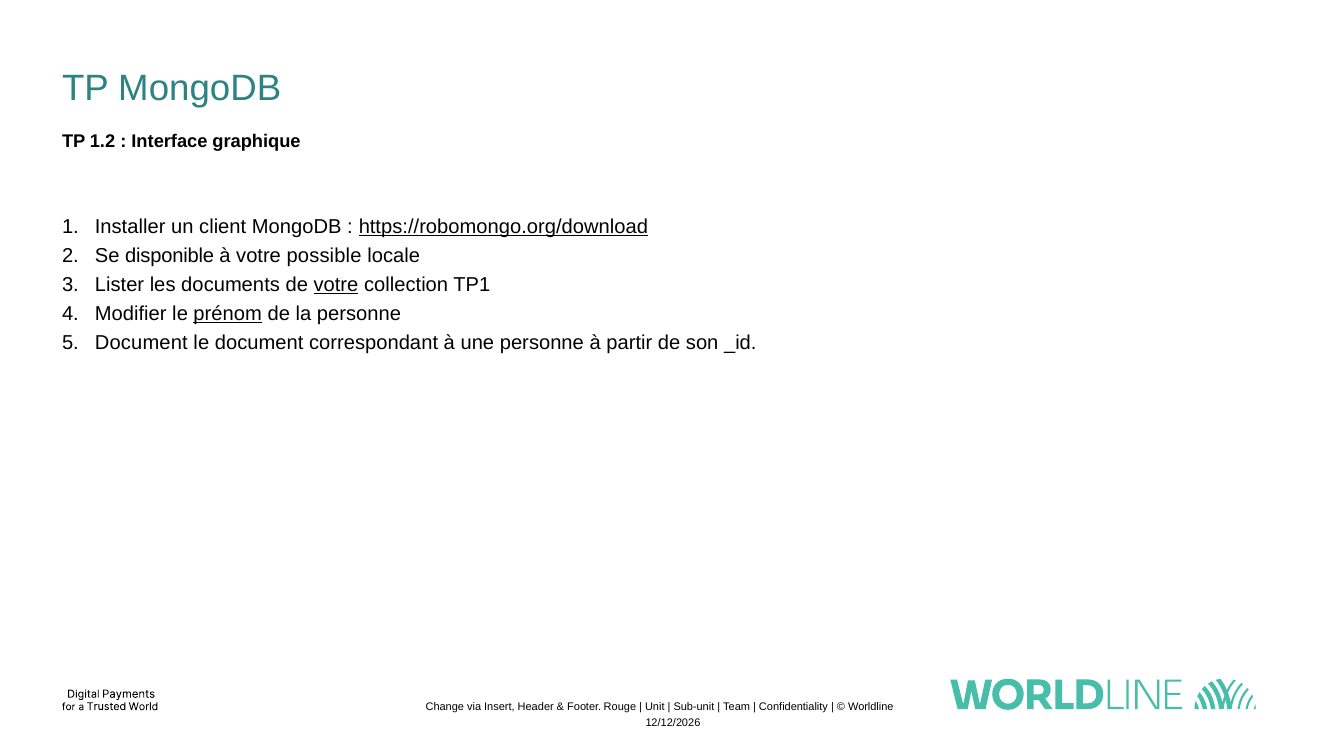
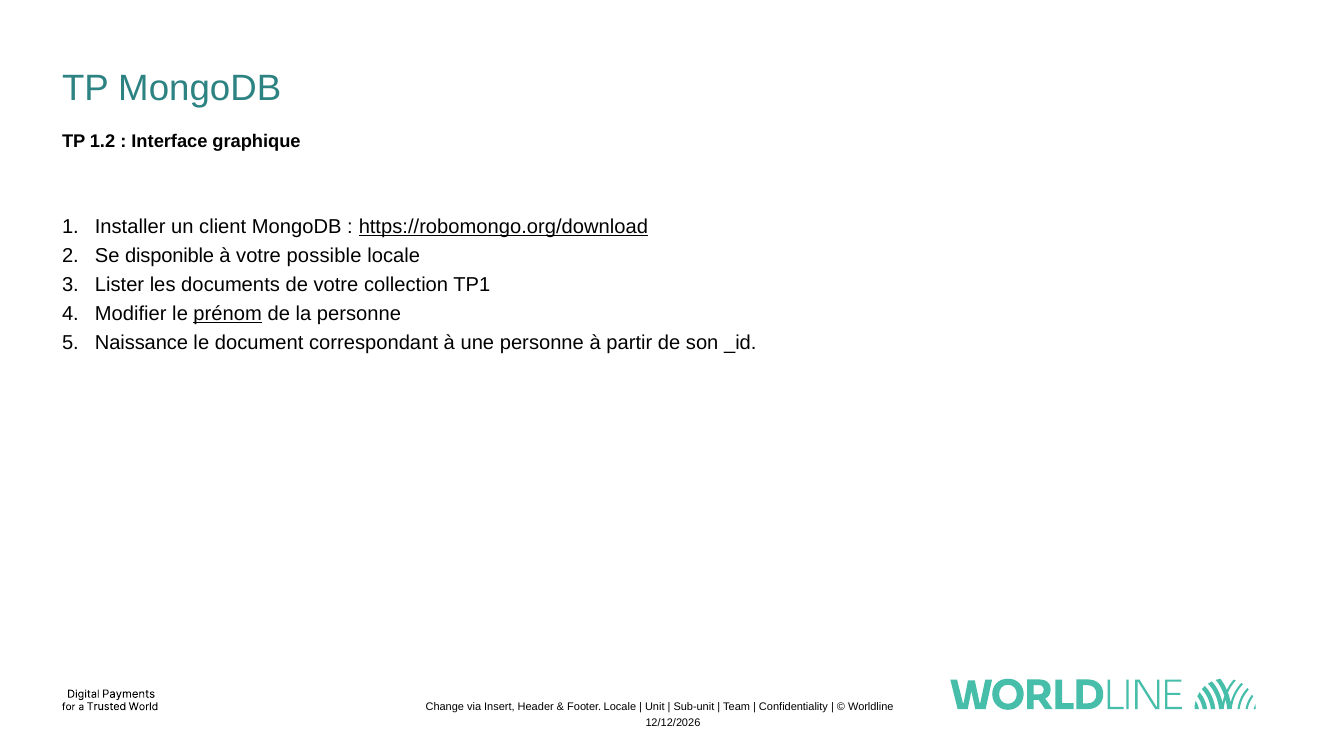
votre at (336, 285) underline: present -> none
Document at (141, 343): Document -> Naissance
Footer Rouge: Rouge -> Locale
